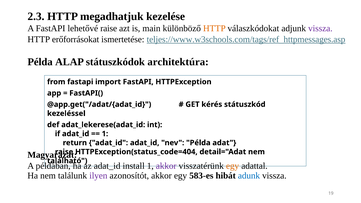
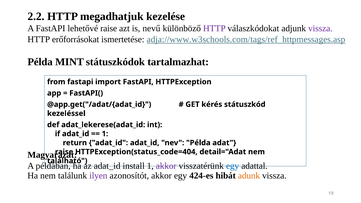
2.3: 2.3 -> 2.2
main: main -> nevű
HTTP at (214, 28) colour: orange -> purple
teljes://www.w3schools.com/tags/ref_httpmessages.asp: teljes://www.w3schools.com/tags/ref_httpmessages.asp -> adja://www.w3schools.com/tags/ref_httpmessages.asp
ALAP: ALAP -> MINT
architektúra: architektúra -> tartalmazhat
egy at (233, 166) colour: orange -> blue
583-es: 583-es -> 424-es
adunk colour: blue -> orange
